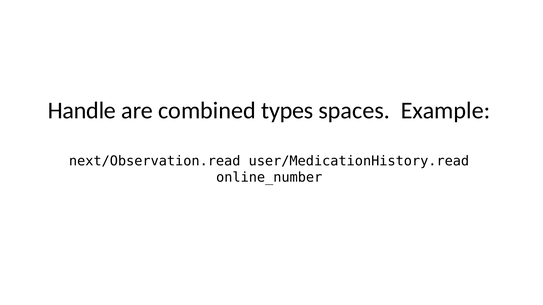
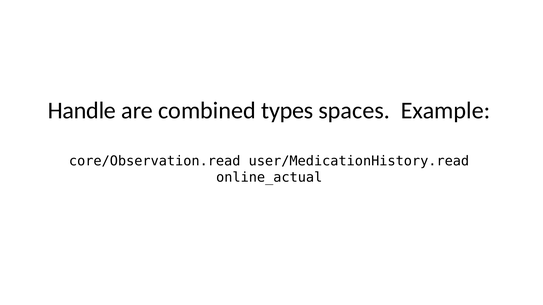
next/Observation.read: next/Observation.read -> core/Observation.read
online_number: online_number -> online_actual
